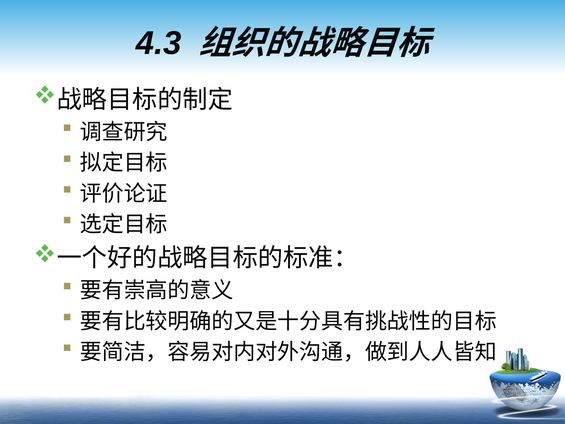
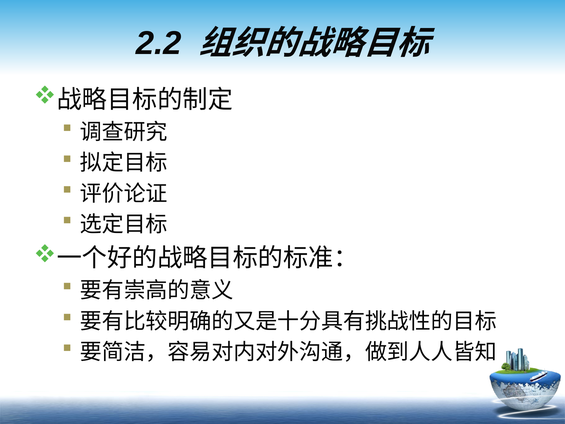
4.3: 4.3 -> 2.2
